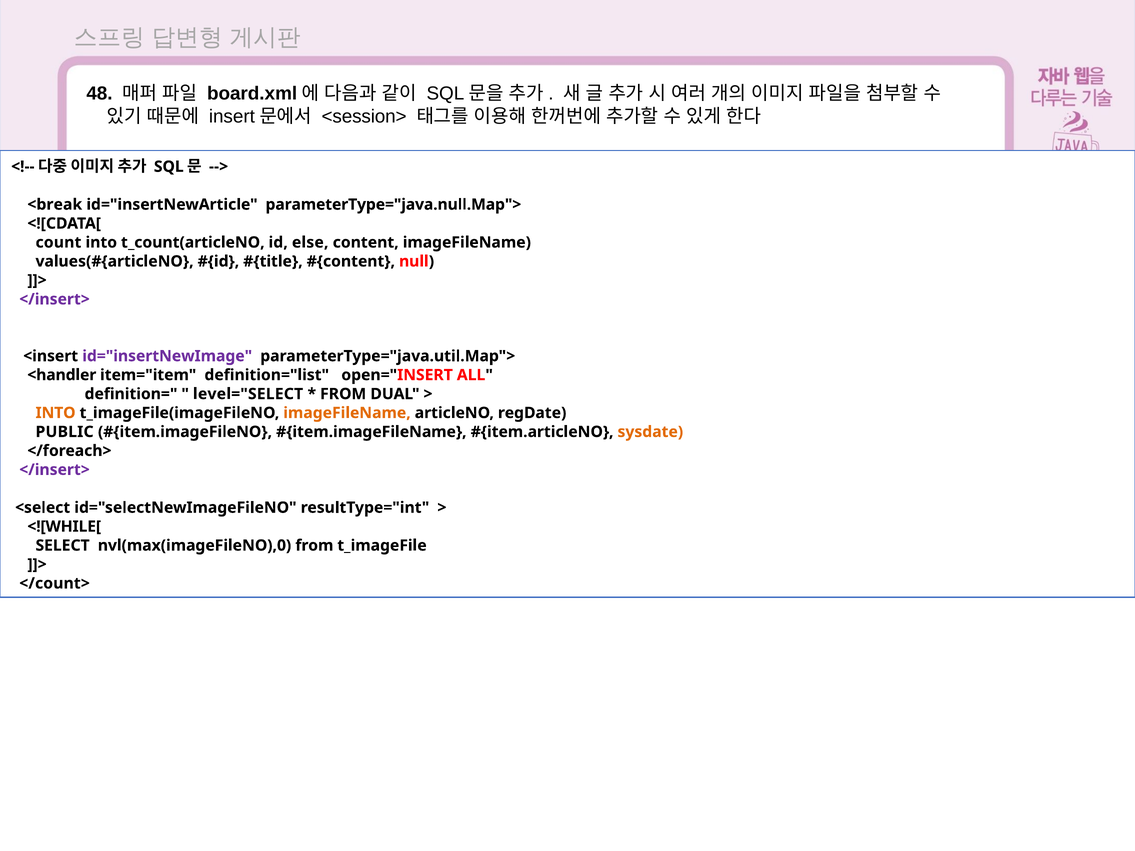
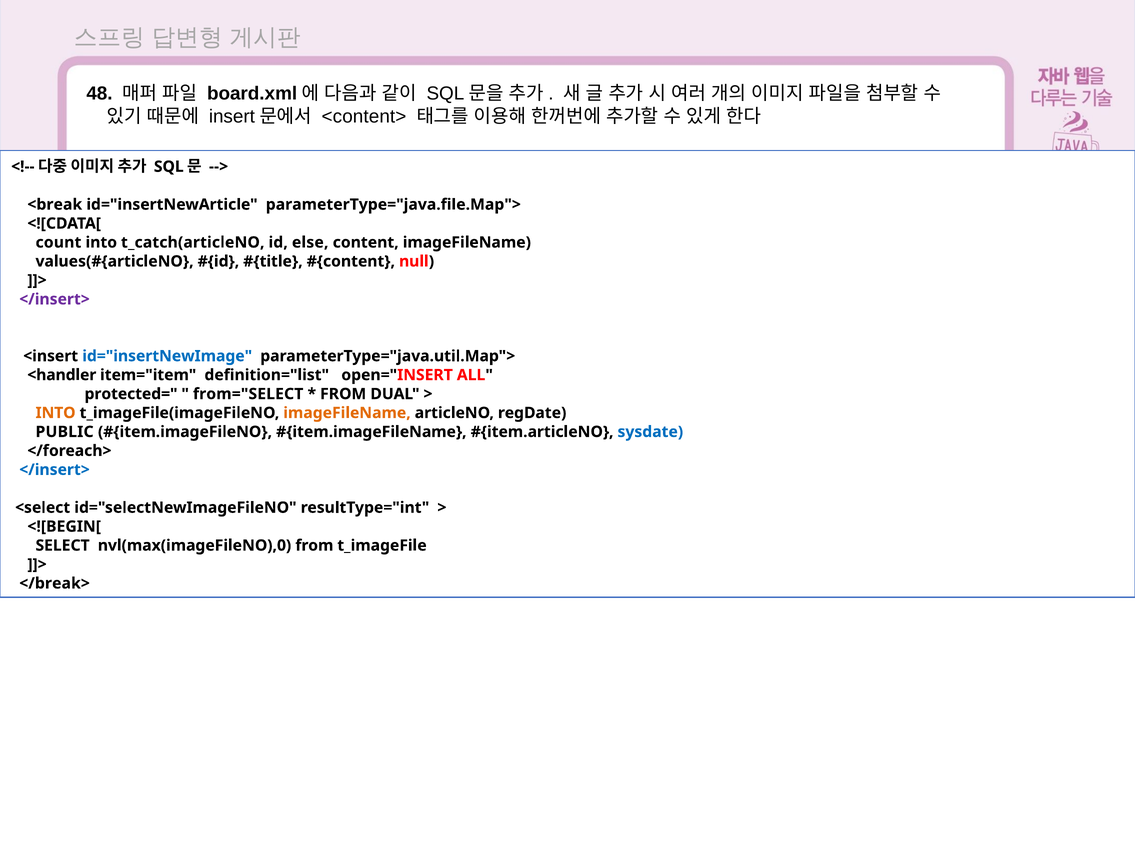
<session>: <session> -> <content>
parameterType="java.null.Map">: parameterType="java.null.Map"> -> parameterType="java.file.Map">
t_count(articleNO: t_count(articleNO -> t_catch(articleNO
id="insertNewImage colour: purple -> blue
definition=: definition= -> protected=
level="SELECT: level="SELECT -> from="SELECT
sysdate colour: orange -> blue
</insert> at (55, 470) colour: purple -> blue
<![WHILE[: <![WHILE[ -> <![BEGIN[
</count>: </count> -> </break>
